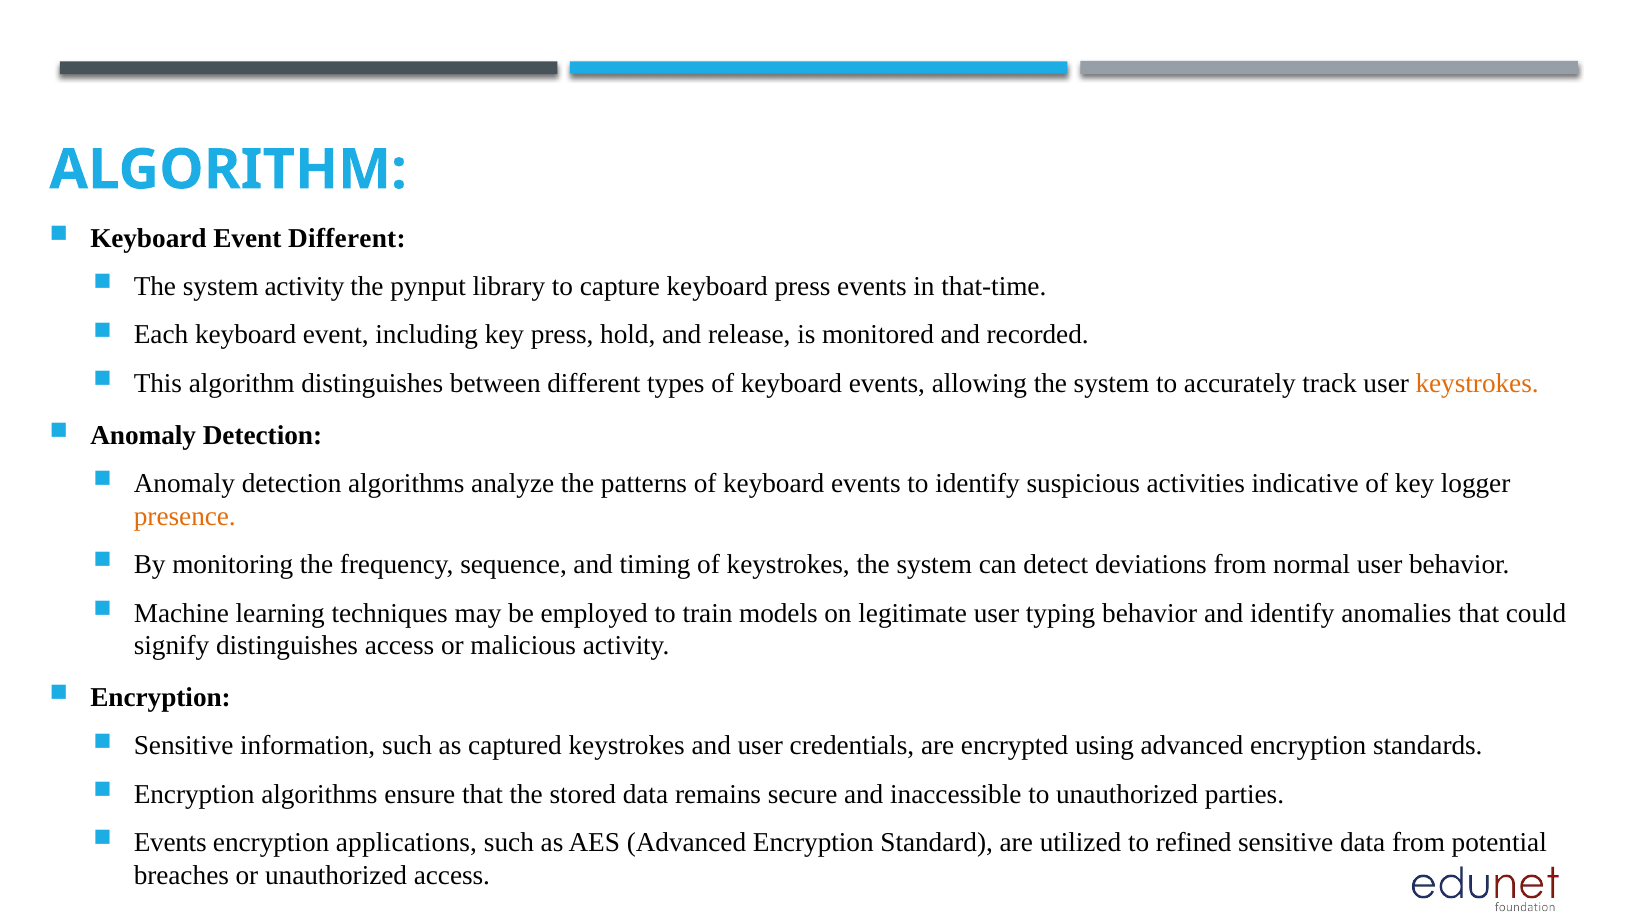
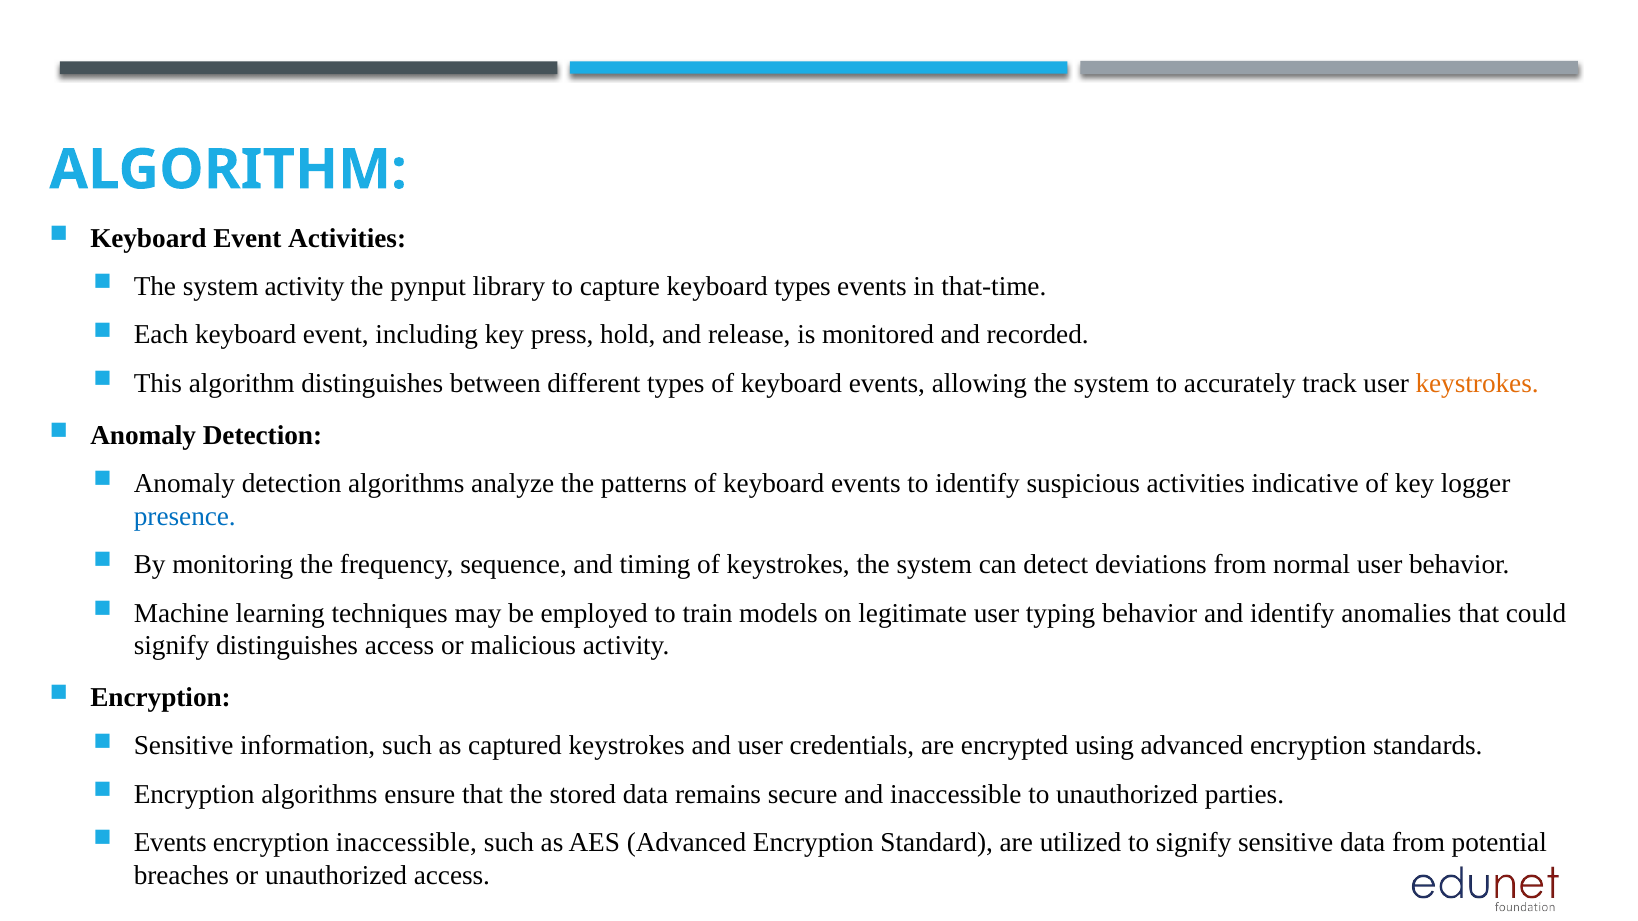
Event Different: Different -> Activities
keyboard press: press -> types
presence colour: orange -> blue
encryption applications: applications -> inaccessible
to refined: refined -> signify
